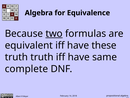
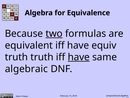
these: these -> equiv
have at (79, 57) underline: none -> present
complete: complete -> algebraic
